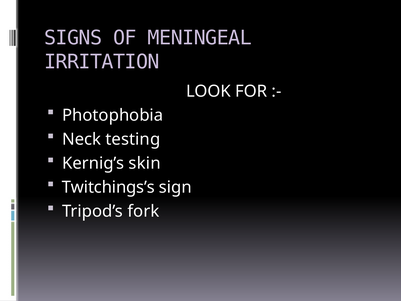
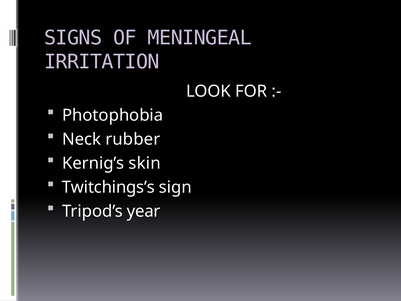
testing: testing -> rubber
fork: fork -> year
